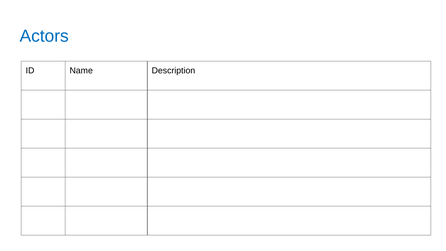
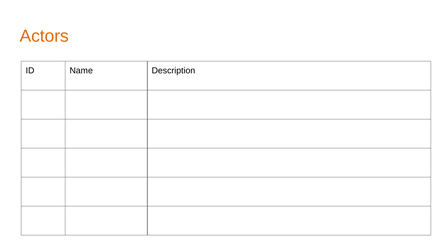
Actors colour: blue -> orange
